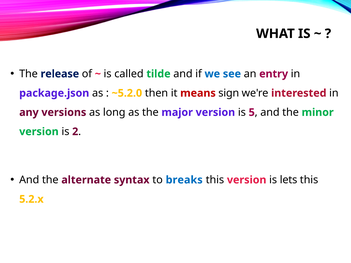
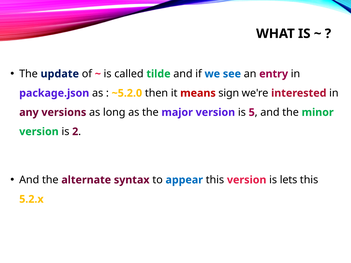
release: release -> update
breaks: breaks -> appear
